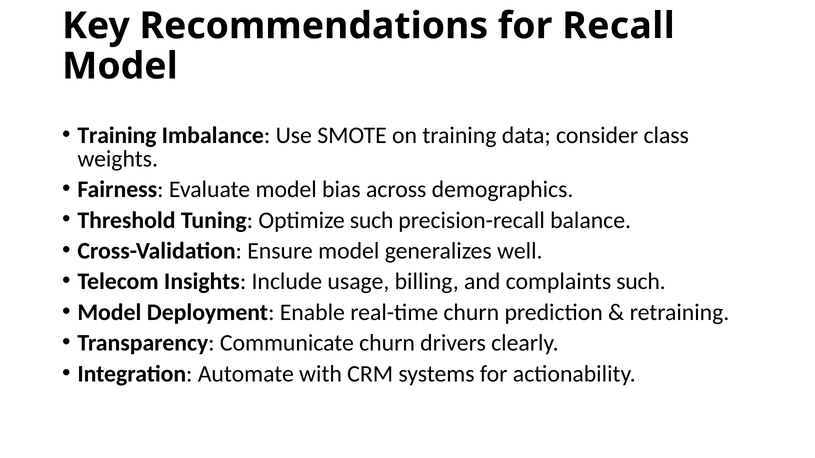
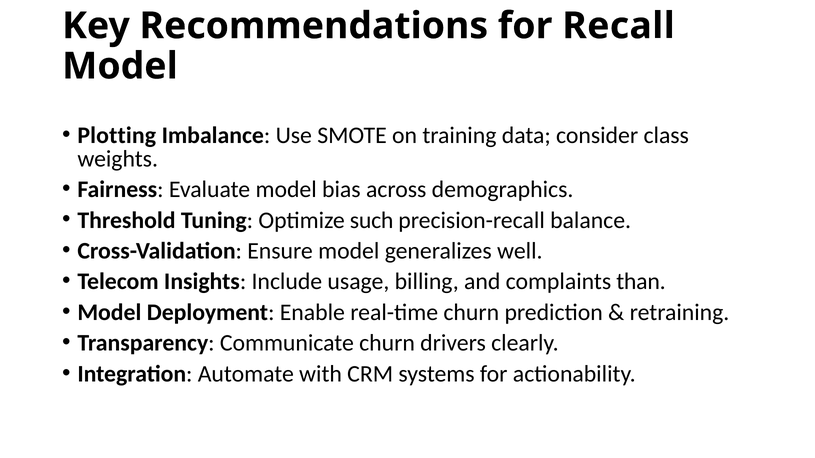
Training at (117, 136): Training -> Plotting
complaints such: such -> than
